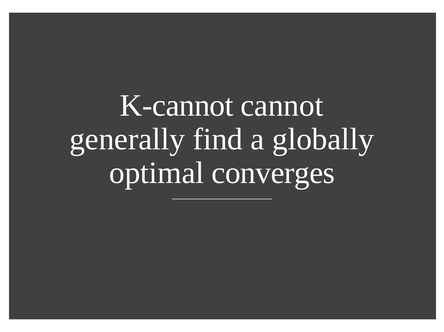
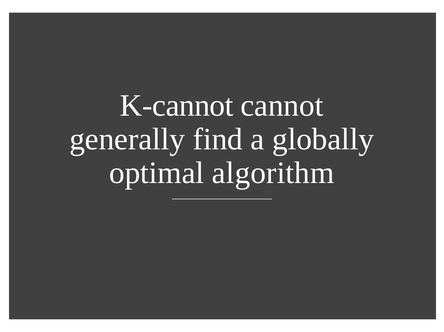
converges: converges -> algorithm
